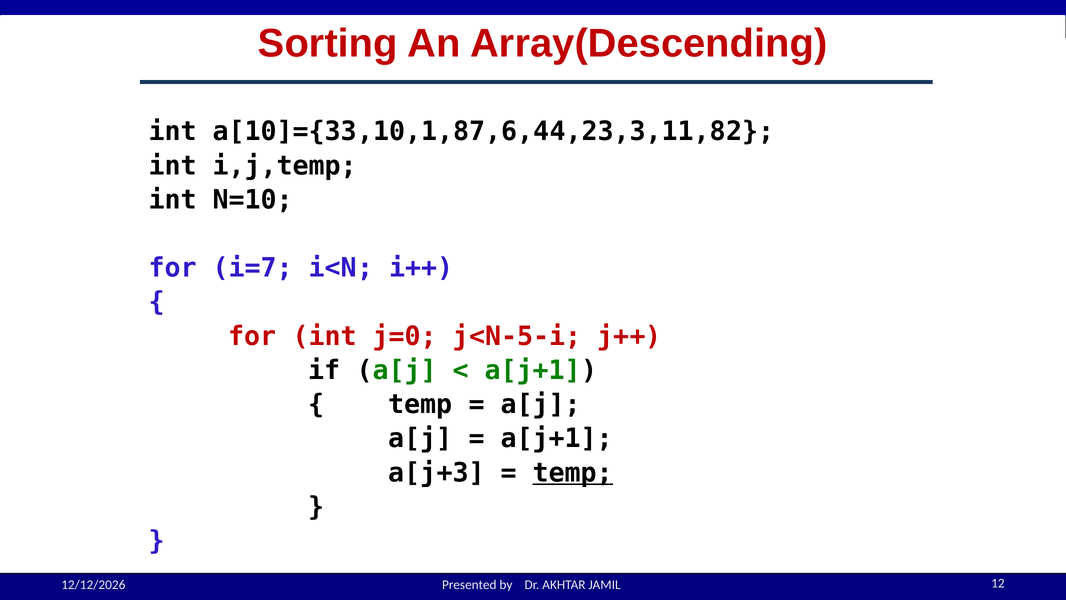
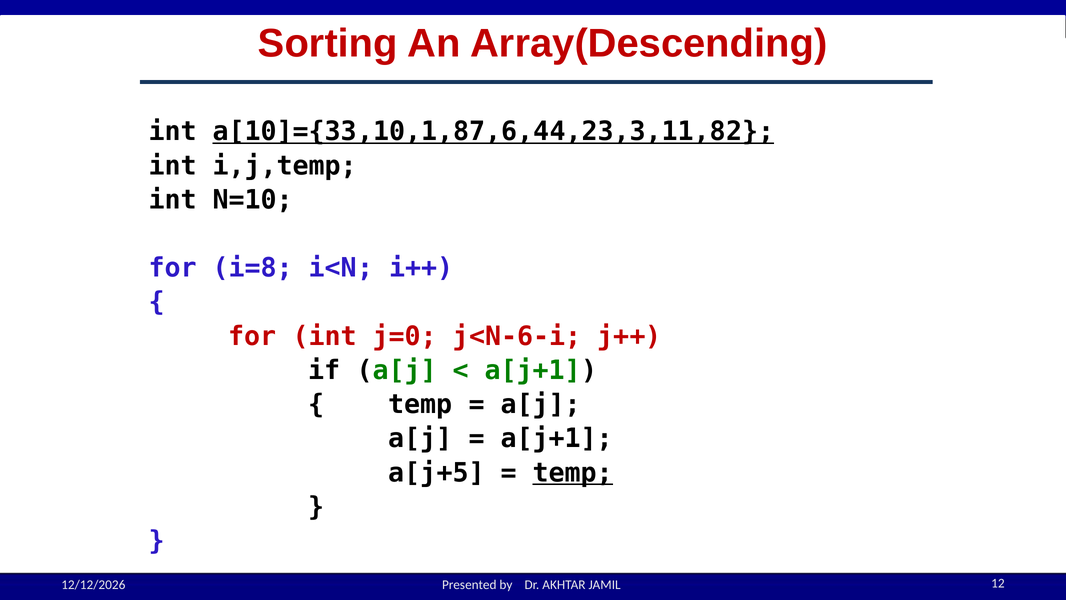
a[10]={33,10,1,87,6,44,23,3,11,82 underline: none -> present
i=7: i=7 -> i=8
j<N-5-i: j<N-5-i -> j<N-6-i
a[j+3: a[j+3 -> a[j+5
